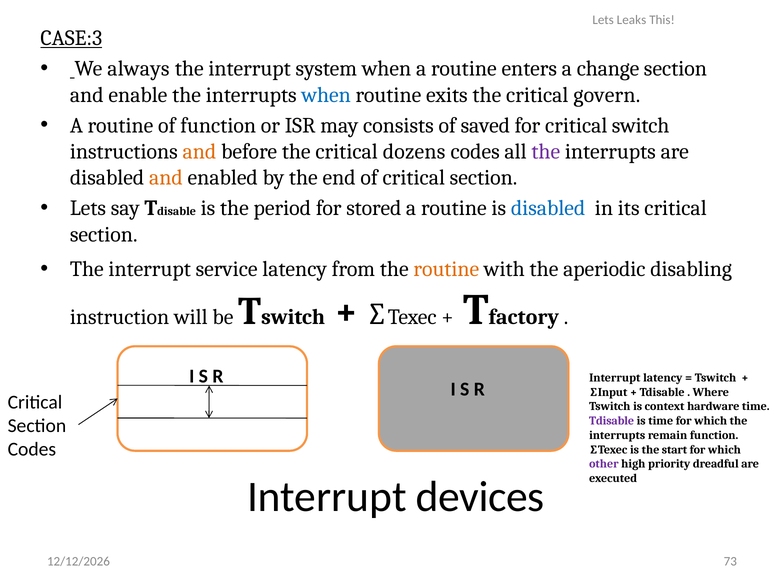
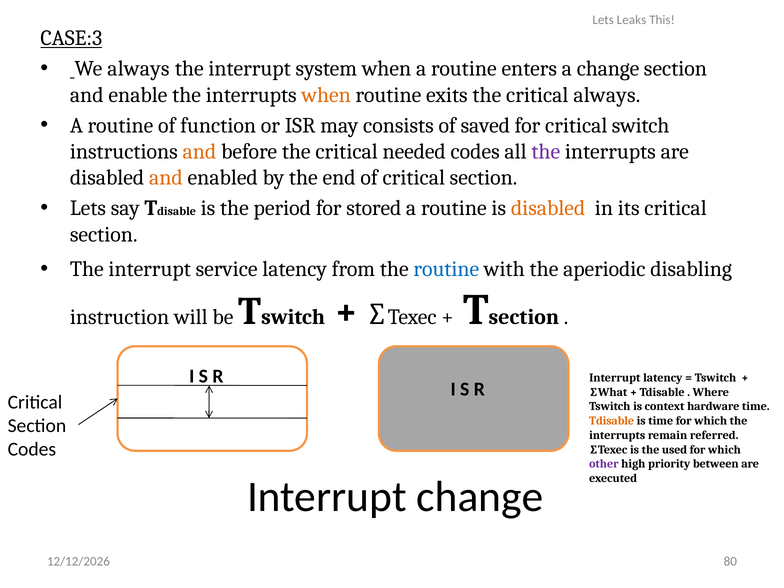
when at (326, 95) colour: blue -> orange
critical govern: govern -> always
dozens: dozens -> needed
disabled at (548, 208) colour: blue -> orange
routine at (446, 269) colour: orange -> blue
factory at (524, 317): factory -> section
∑Input: ∑Input -> ∑What
Tdisable at (612, 421) colour: purple -> orange
remain function: function -> referred
start: start -> used
dreadful: dreadful -> between
Interrupt devices: devices -> change
73: 73 -> 80
